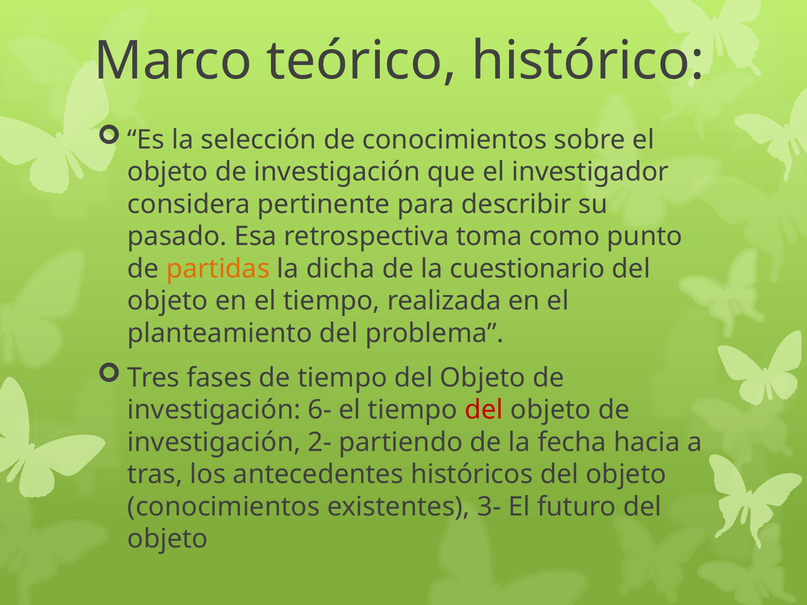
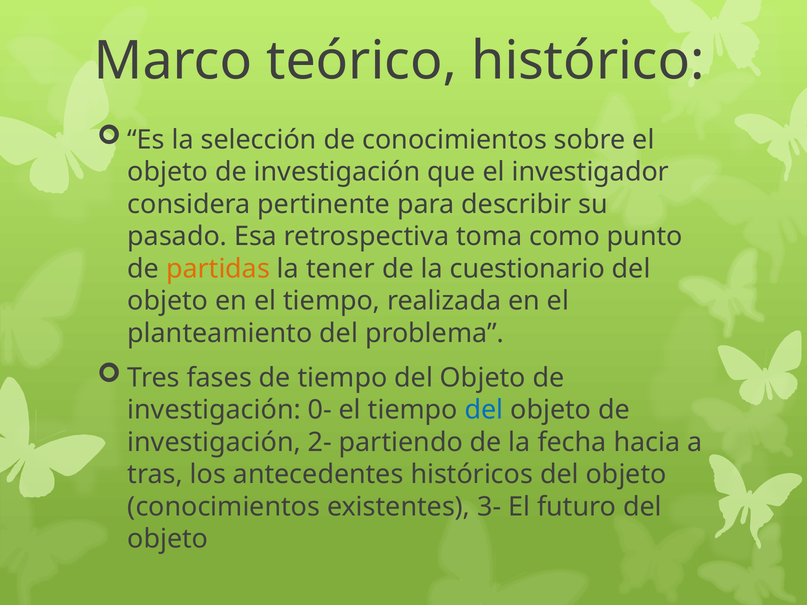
dicha: dicha -> tener
6-: 6- -> 0-
del at (484, 410) colour: red -> blue
